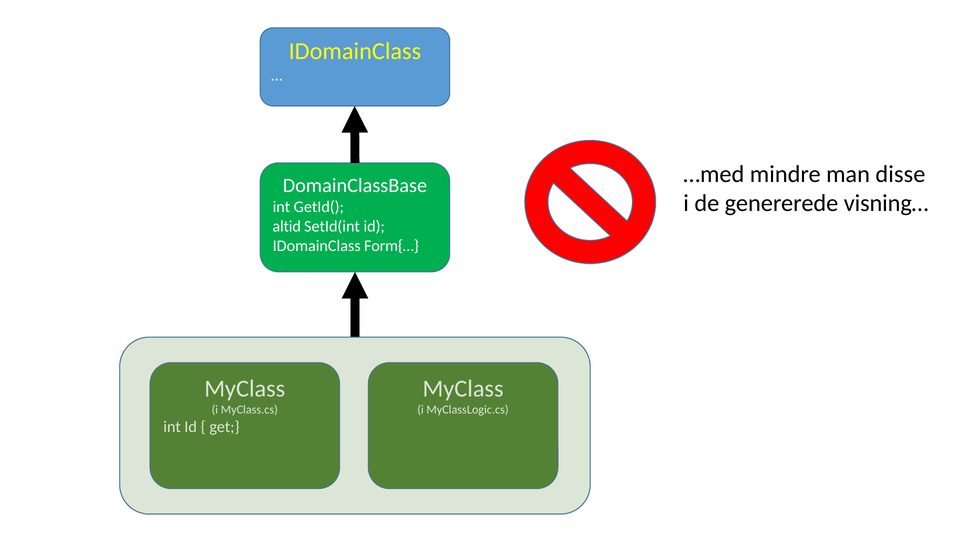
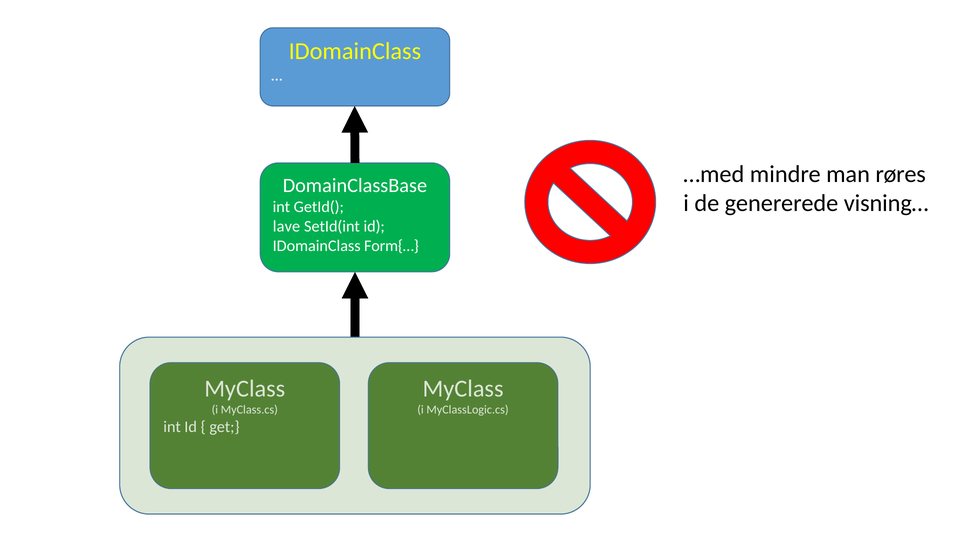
disse: disse -> røres
altid: altid -> lave
